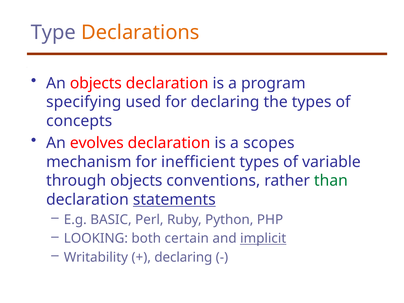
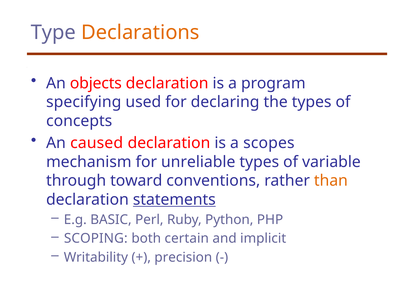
evolves: evolves -> caused
inefficient: inefficient -> unreliable
through objects: objects -> toward
than colour: green -> orange
LOOKING: LOOKING -> SCOPING
implicit underline: present -> none
declaring at (183, 257): declaring -> precision
